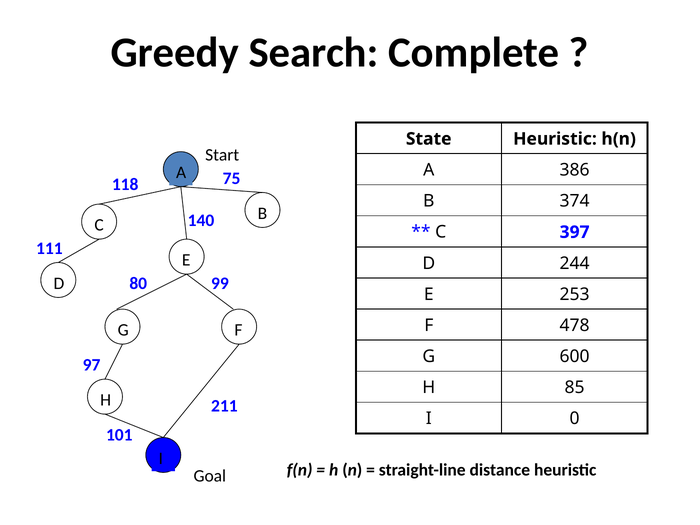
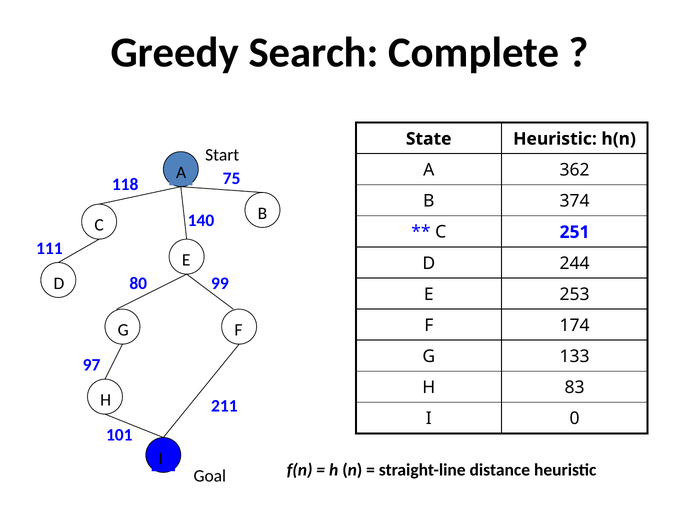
386: 386 -> 362
397: 397 -> 251
478: 478 -> 174
600: 600 -> 133
85: 85 -> 83
